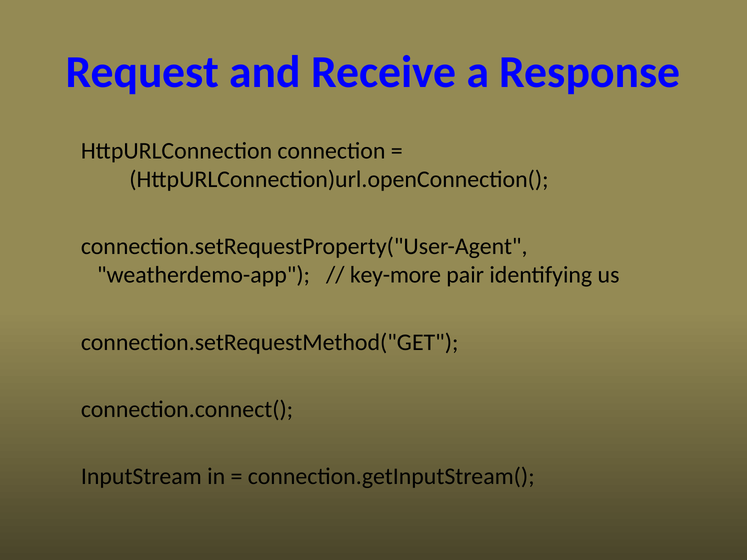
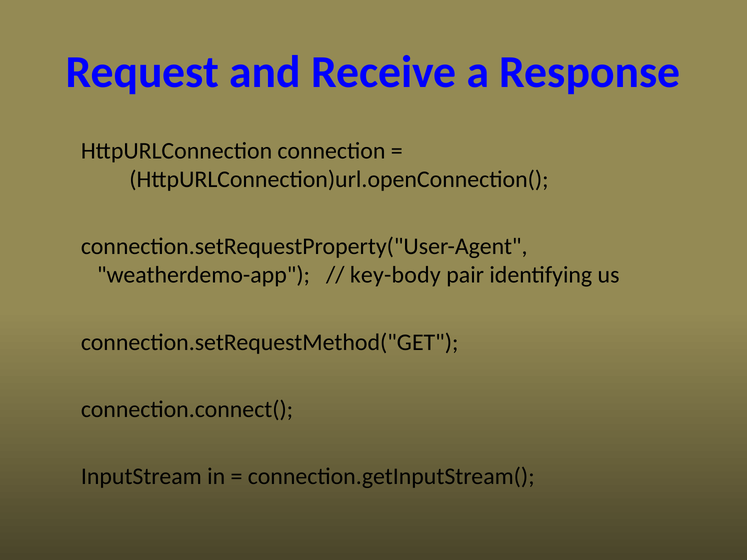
key-more: key-more -> key-body
